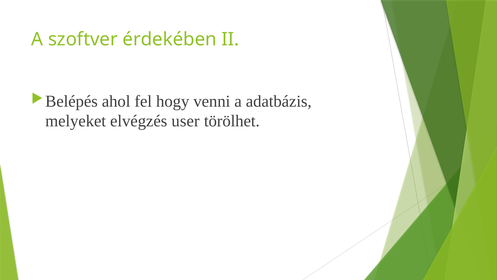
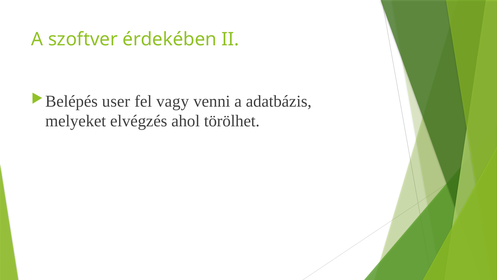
ahol: ahol -> user
hogy: hogy -> vagy
user: user -> ahol
